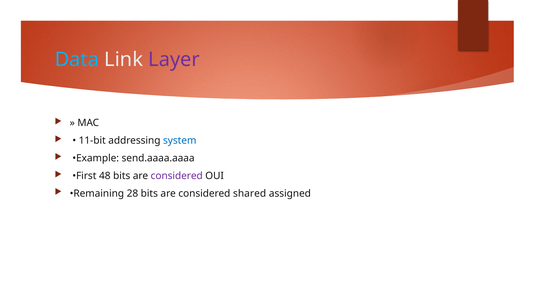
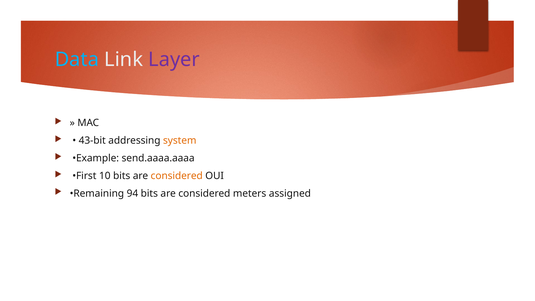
11-bit: 11-bit -> 43-bit
system colour: blue -> orange
48: 48 -> 10
considered at (177, 176) colour: purple -> orange
28: 28 -> 94
shared: shared -> meters
